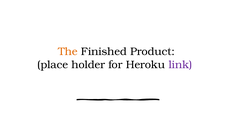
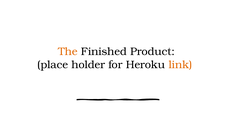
link colour: purple -> orange
